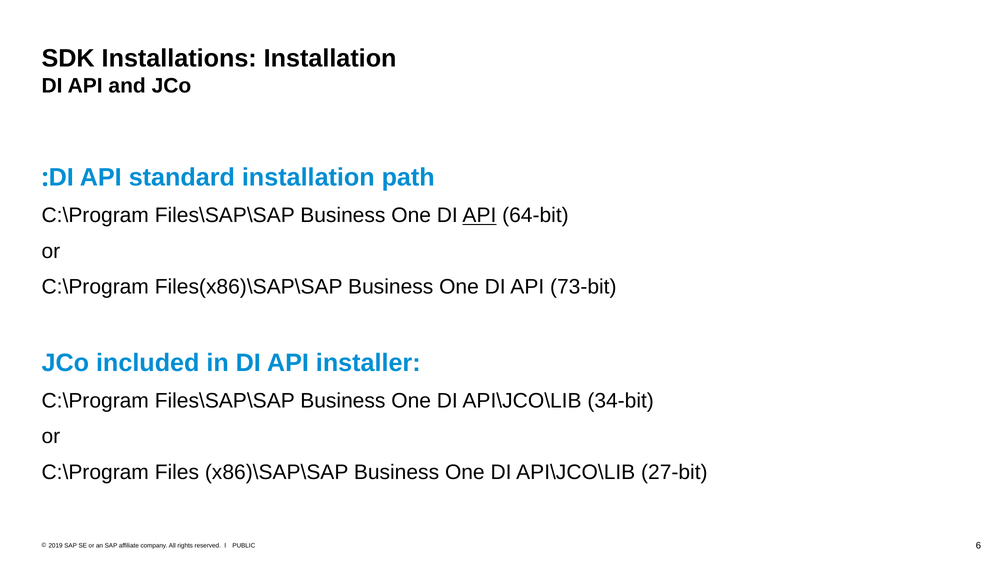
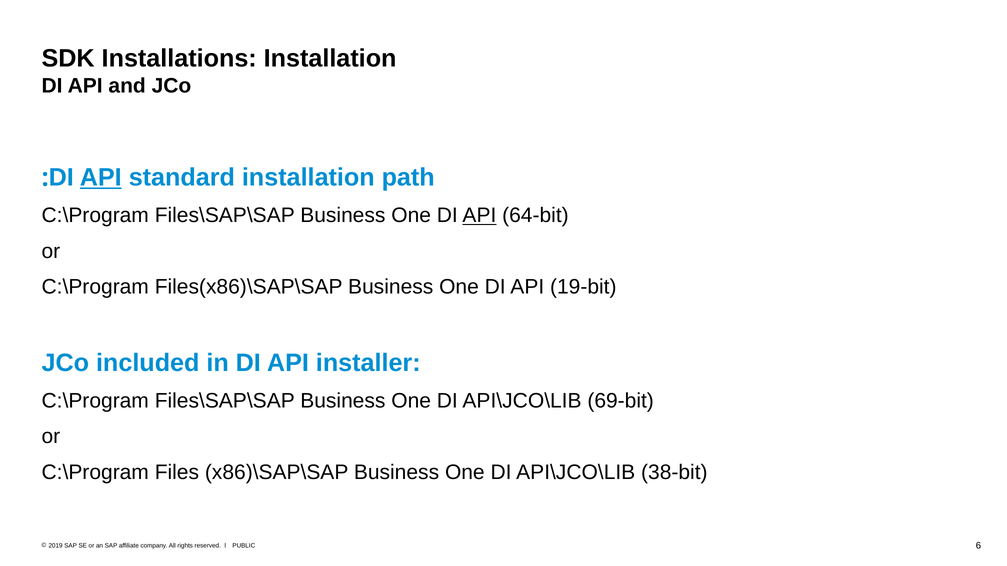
API at (101, 178) underline: none -> present
73-bit: 73-bit -> 19-bit
34-bit: 34-bit -> 69-bit
27-bit: 27-bit -> 38-bit
